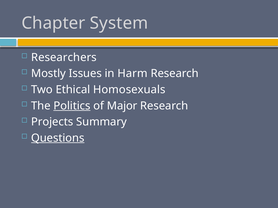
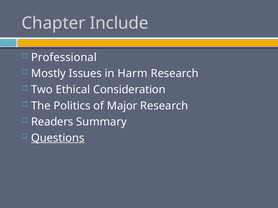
System: System -> Include
Researchers: Researchers -> Professional
Homosexuals: Homosexuals -> Consideration
Politics underline: present -> none
Projects: Projects -> Readers
